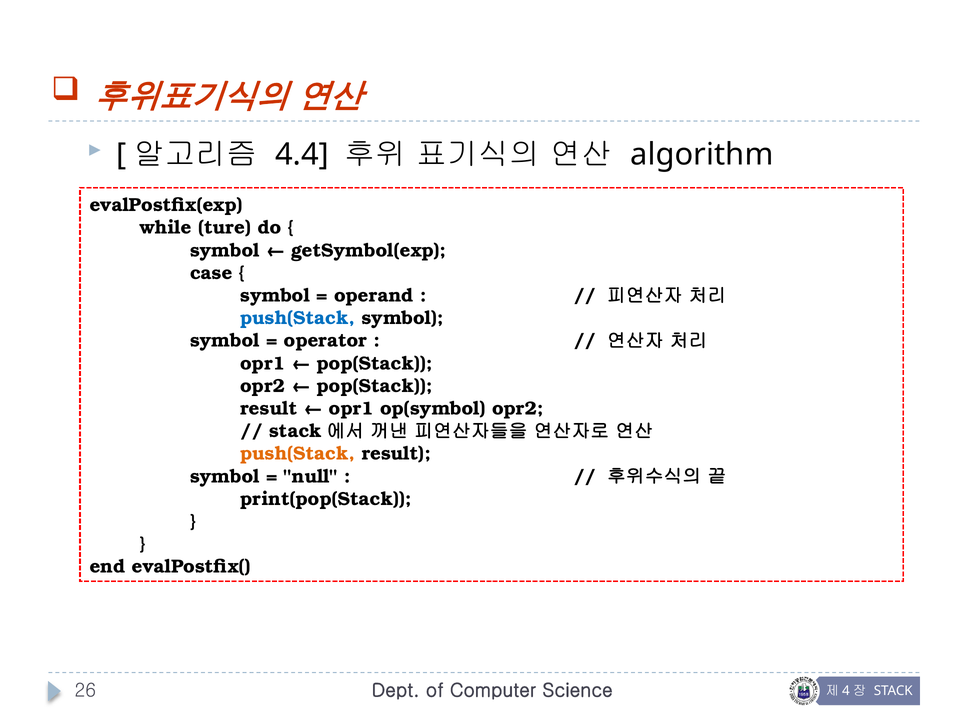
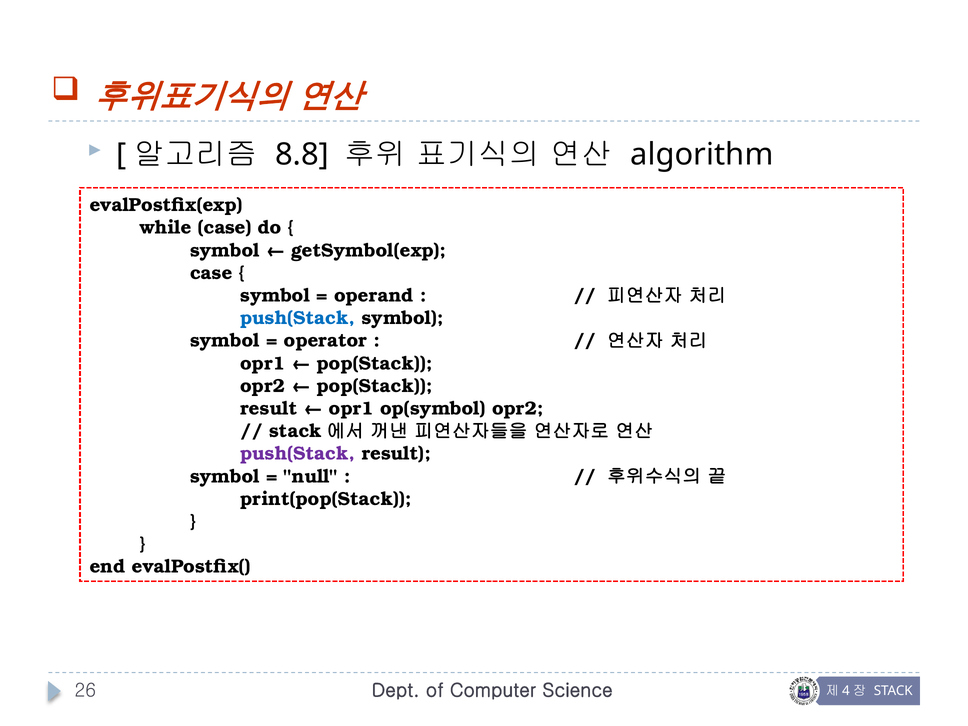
4.4: 4.4 -> 8.8
while ture: ture -> case
push(Stack at (298, 454) colour: orange -> purple
